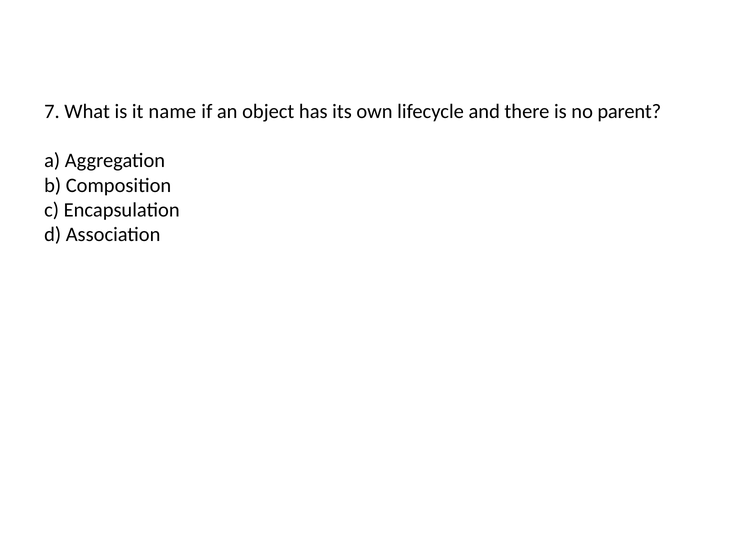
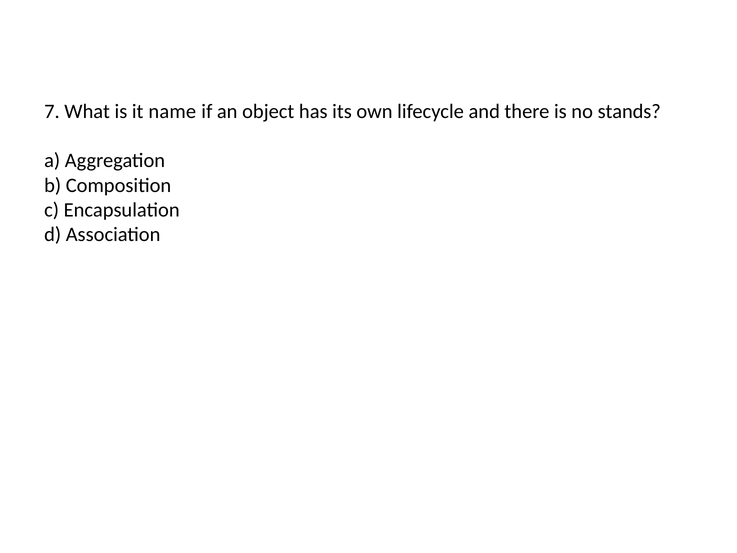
parent: parent -> stands
